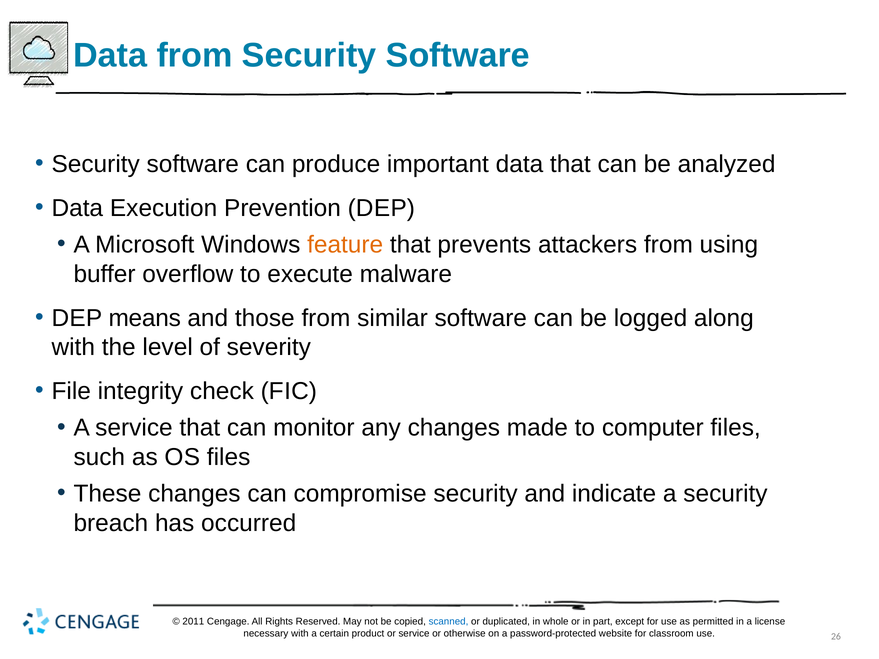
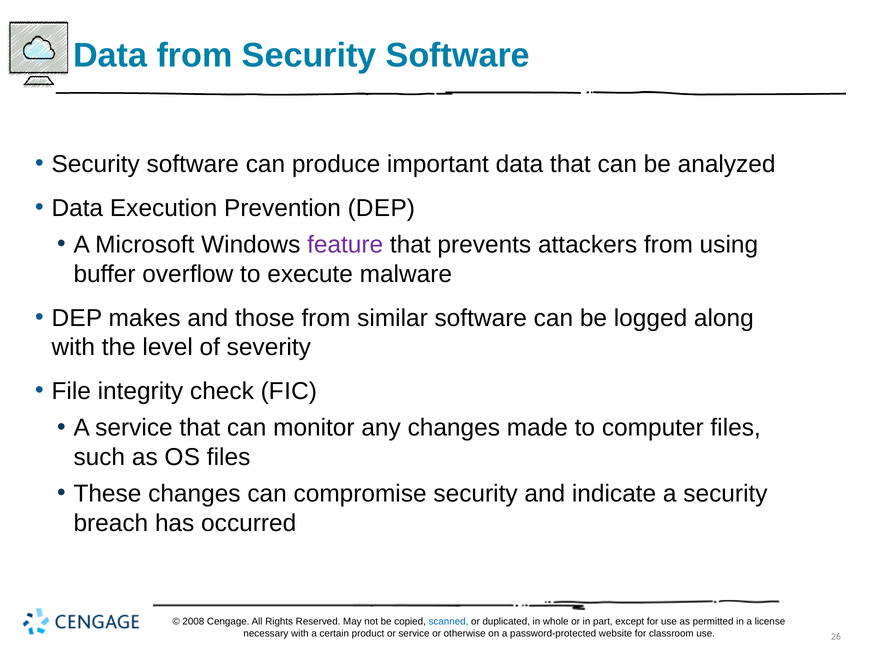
feature colour: orange -> purple
means: means -> makes
2011: 2011 -> 2008
